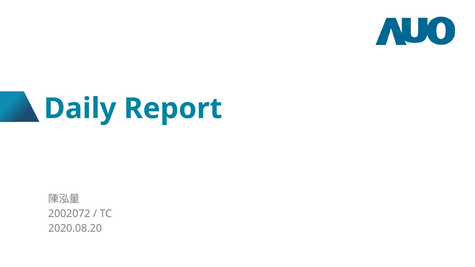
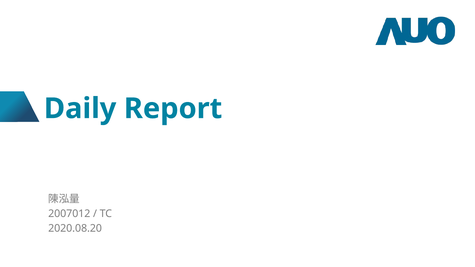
2002072: 2002072 -> 2007012
